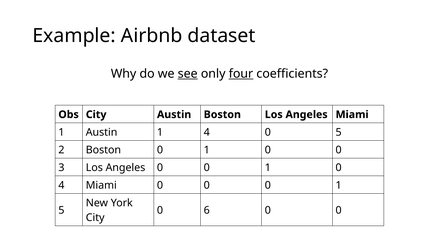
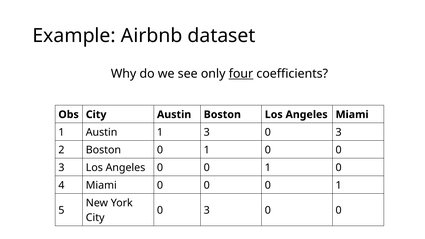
see underline: present -> none
1 4: 4 -> 3
5 at (339, 132): 5 -> 3
6 at (207, 210): 6 -> 3
